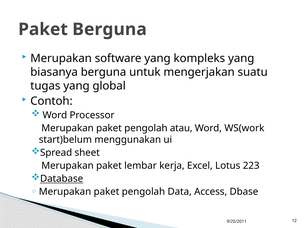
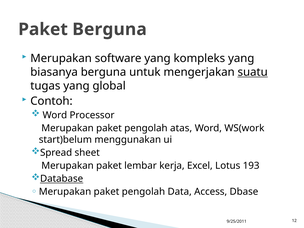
suatu underline: none -> present
atau: atau -> atas
223: 223 -> 193
